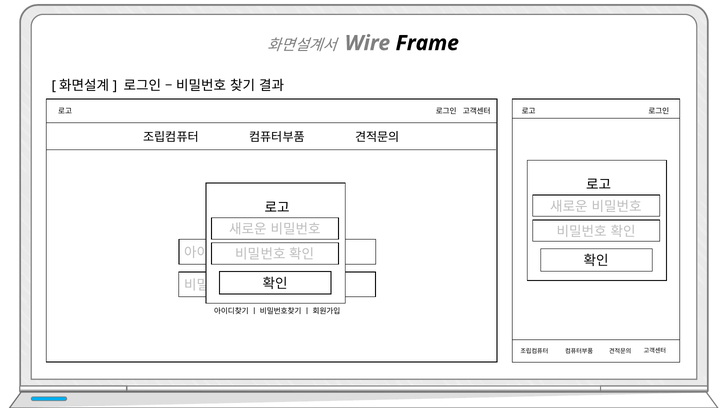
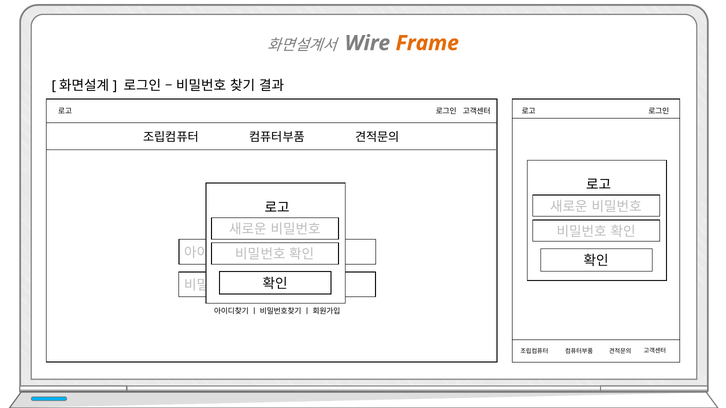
Frame colour: black -> orange
